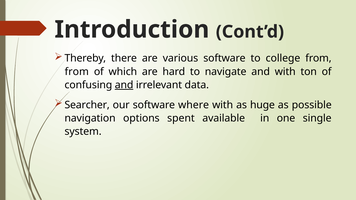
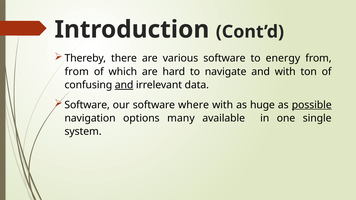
college: college -> energy
Searcher at (87, 105): Searcher -> Software
possible underline: none -> present
spent: spent -> many
